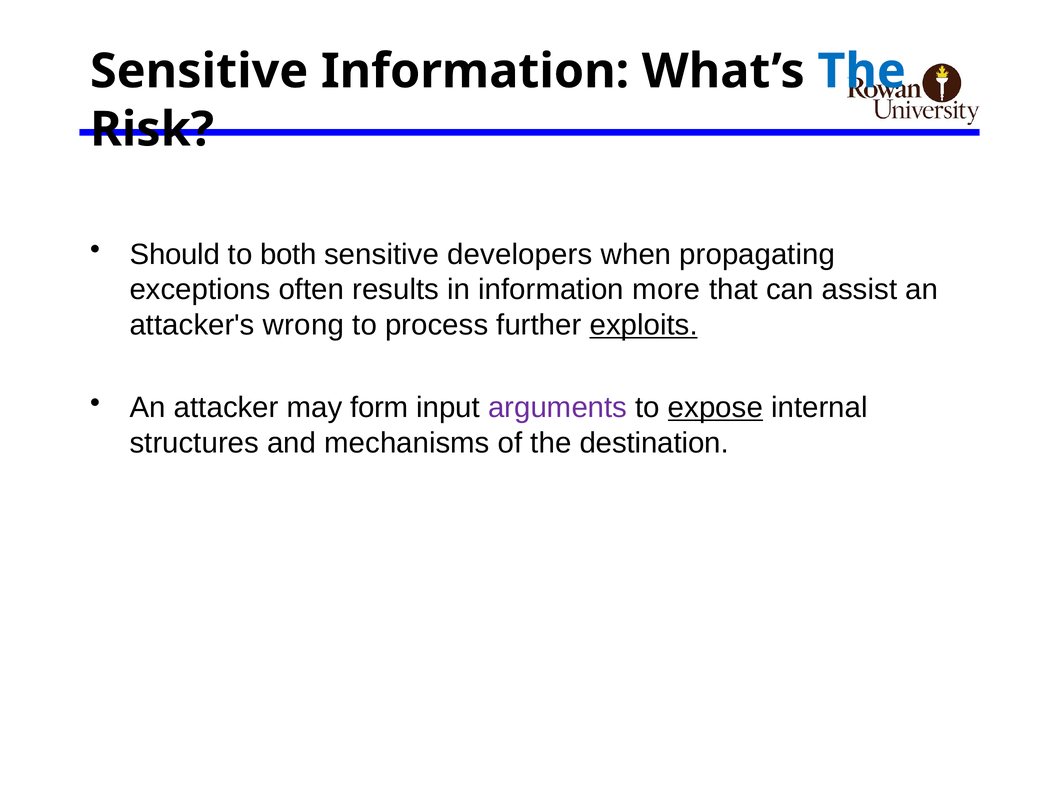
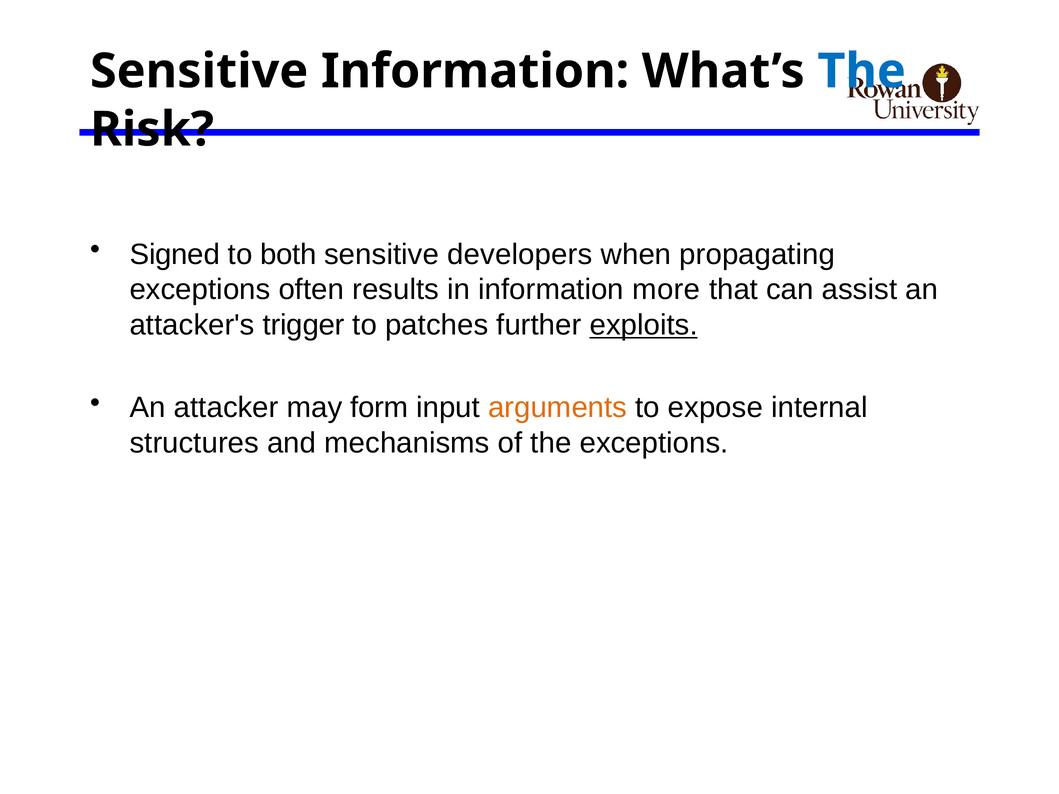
Should: Should -> Signed
wrong: wrong -> trigger
process: process -> patches
arguments colour: purple -> orange
expose underline: present -> none
the destination: destination -> exceptions
